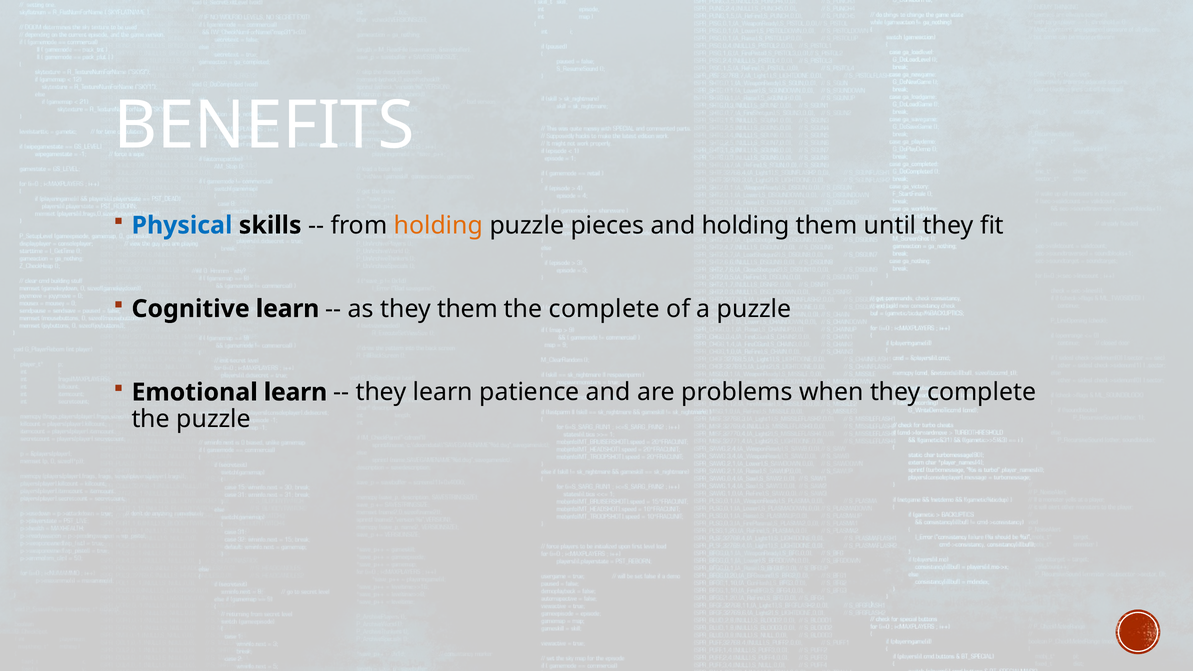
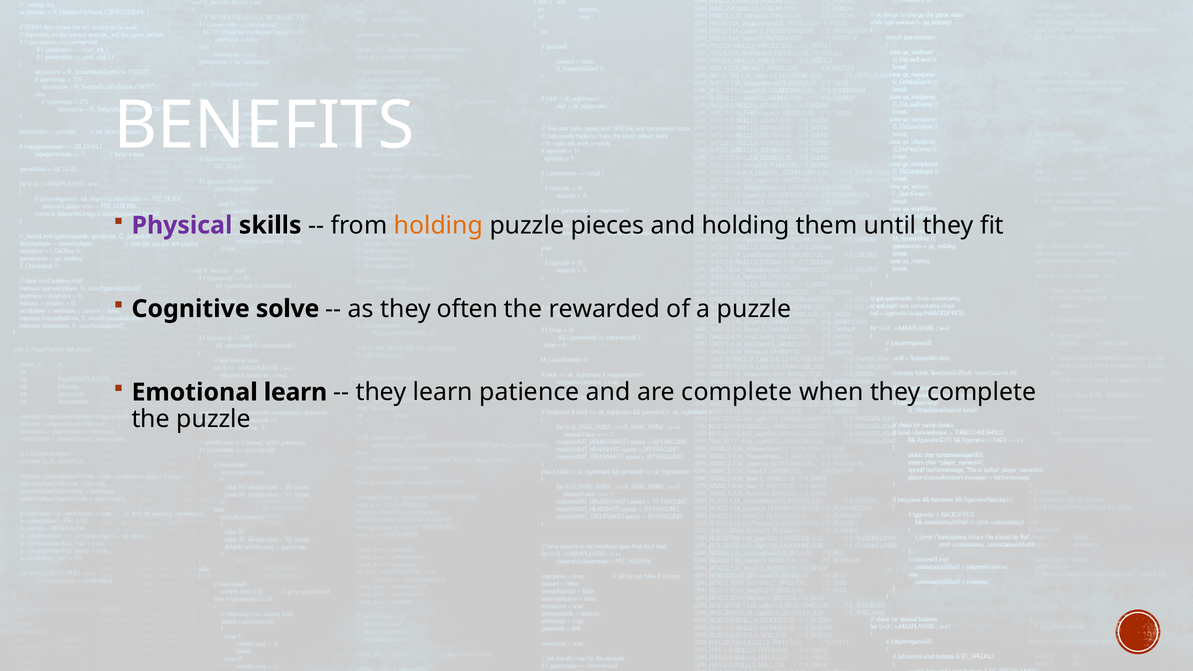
Physical colour: blue -> purple
Cognitive learn: learn -> solve
they them: them -> often
the complete: complete -> rewarded
are problems: problems -> complete
